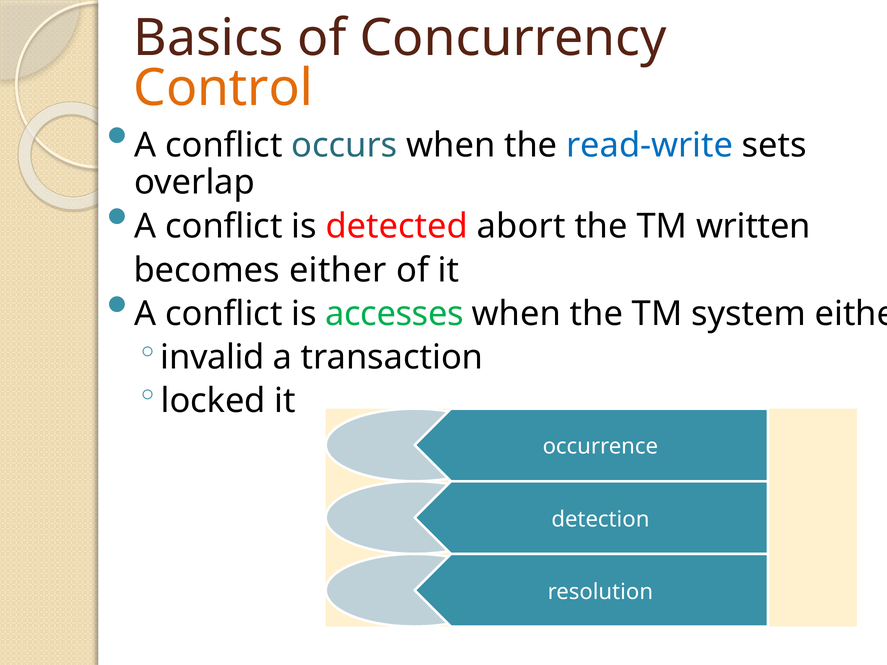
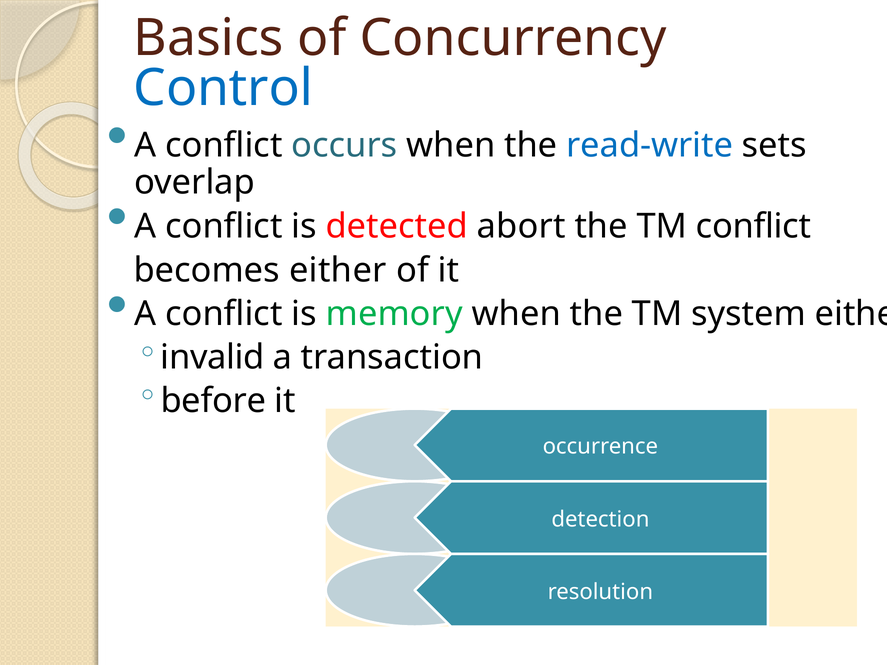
Control colour: orange -> blue
TM written: written -> conflict
accesses: accesses -> memory
locked: locked -> before
